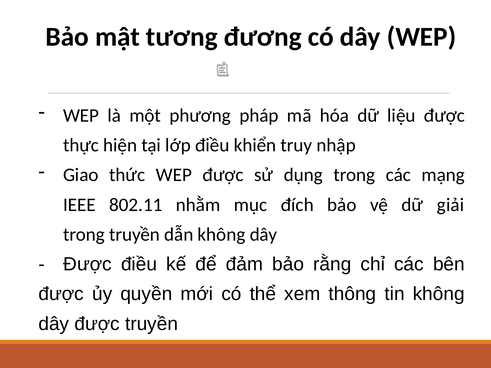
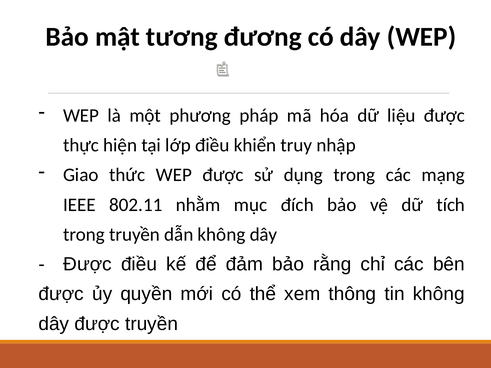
giải: giải -> tích
